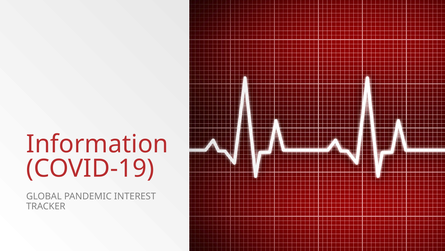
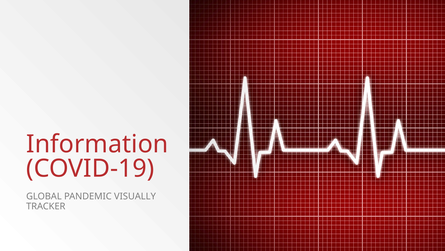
INTEREST: INTEREST -> VISUALLY
